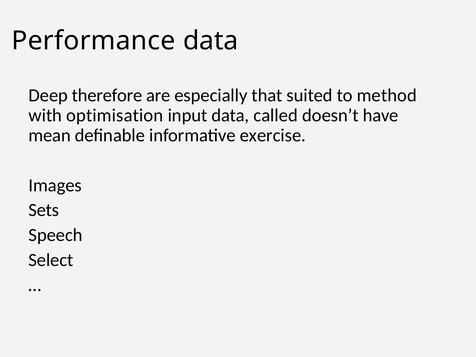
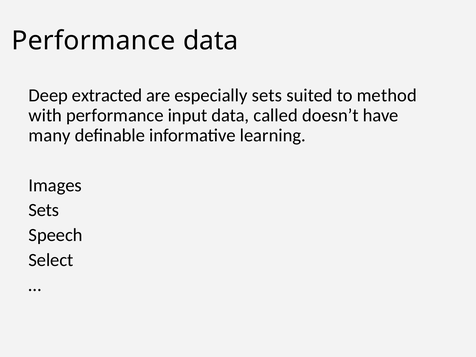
therefore: therefore -> extracted
especially that: that -> sets
with optimisation: optimisation -> performance
mean: mean -> many
exercise: exercise -> learning
